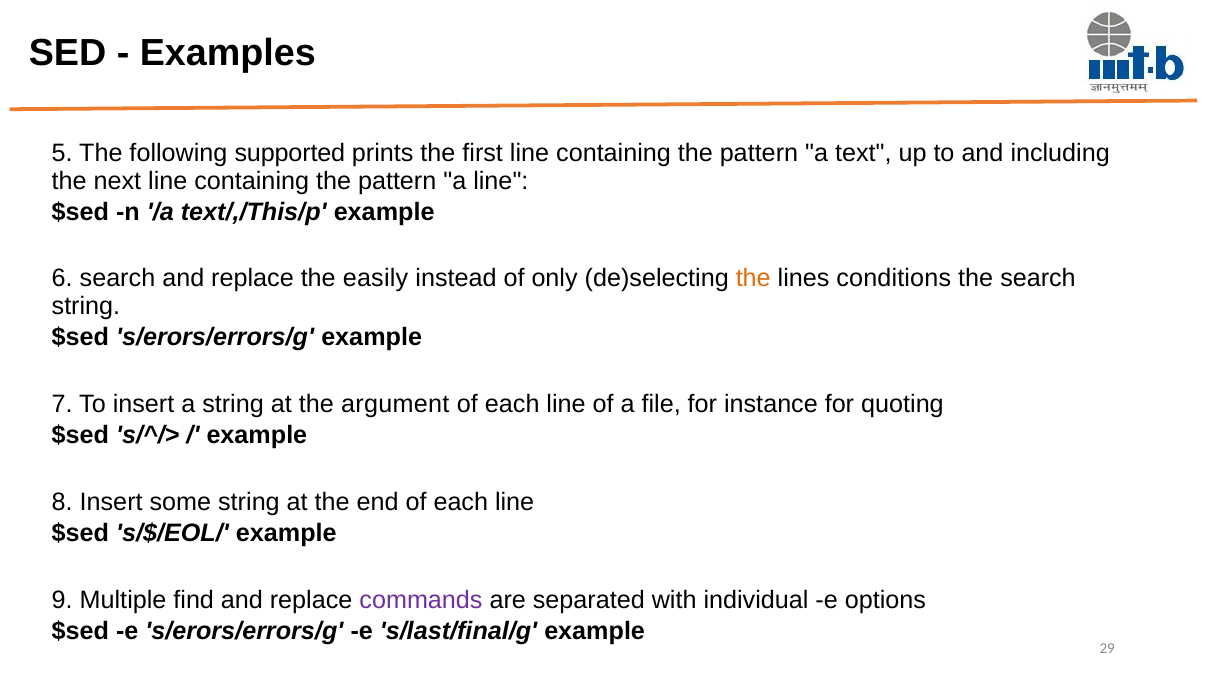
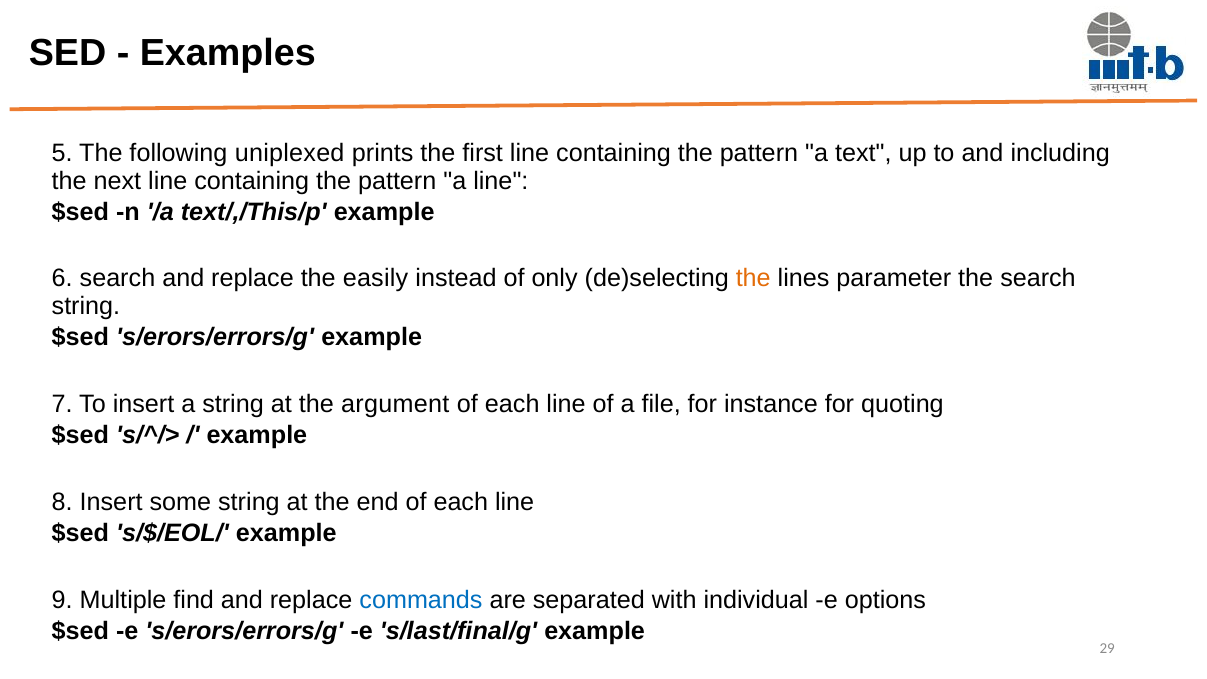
supported: supported -> uniplexed
conditions: conditions -> parameter
commands colour: purple -> blue
